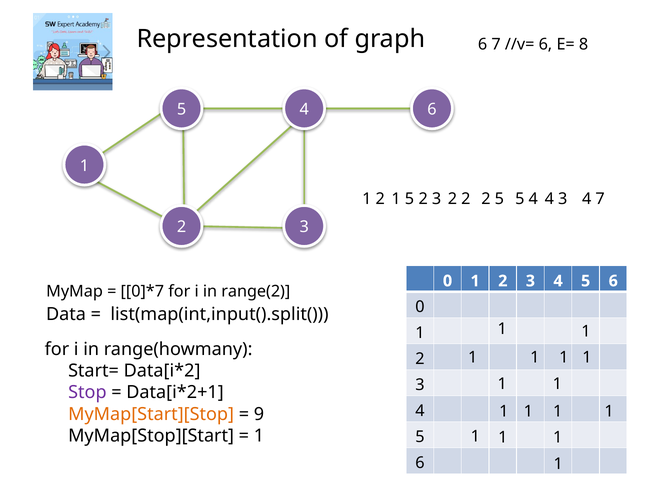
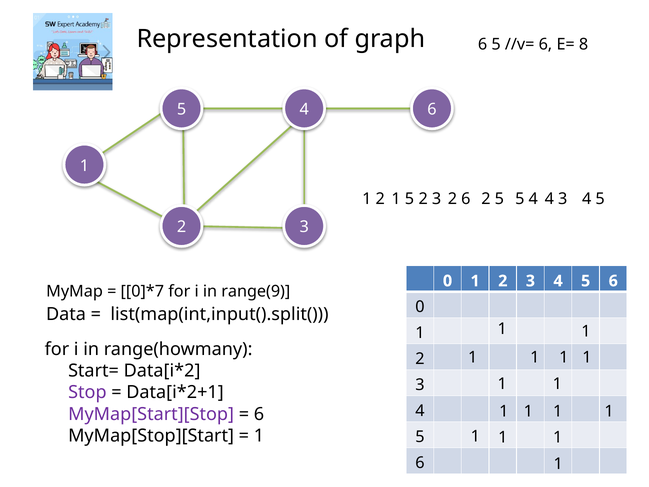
6 7: 7 -> 5
2 2: 2 -> 6
7 at (600, 199): 7 -> 5
range(2: range(2 -> range(9
MyMap[Start][Stop colour: orange -> purple
9 at (259, 414): 9 -> 6
